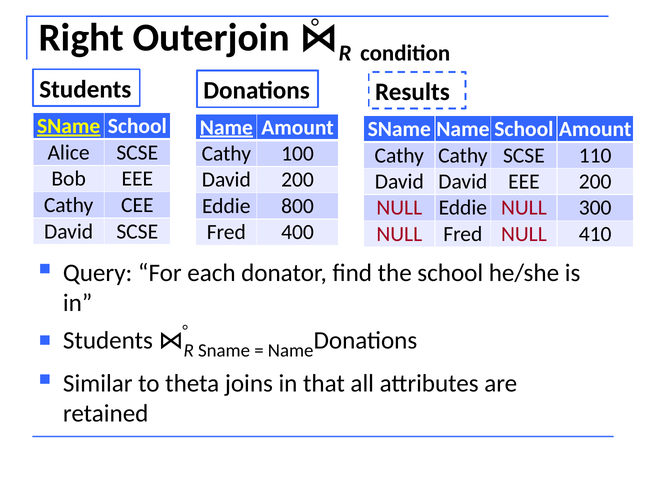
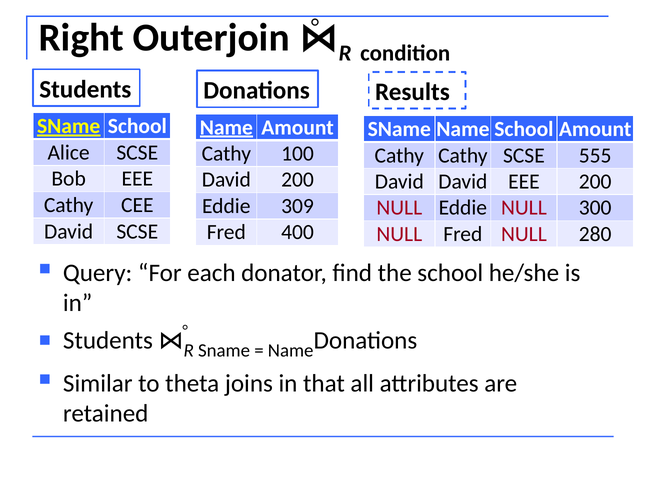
110: 110 -> 555
800: 800 -> 309
410: 410 -> 280
